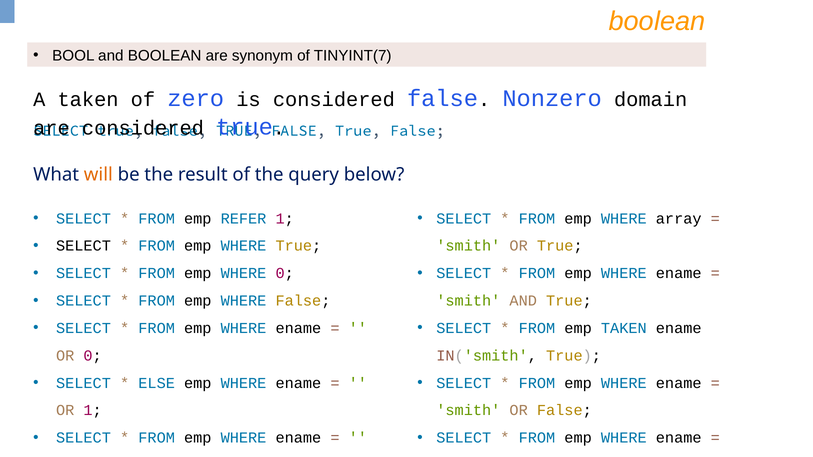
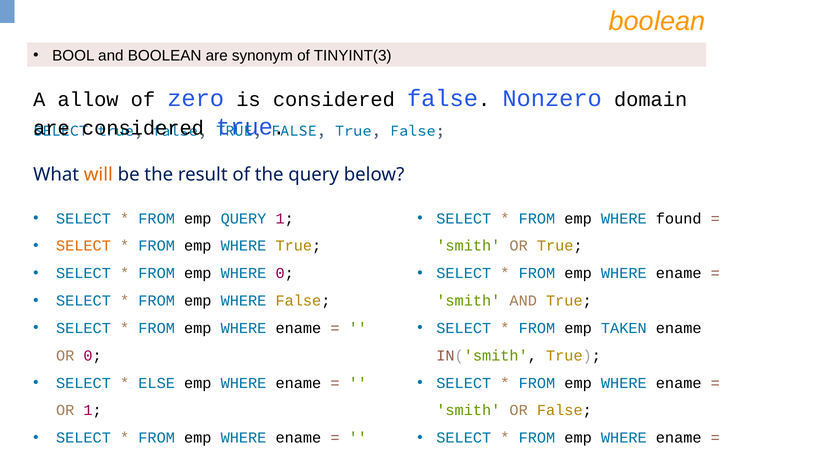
TINYINT(7: TINYINT(7 -> TINYINT(3
A taken: taken -> allow
emp REFER: REFER -> QUERY
array: array -> found
SELECT at (83, 246) colour: black -> orange
